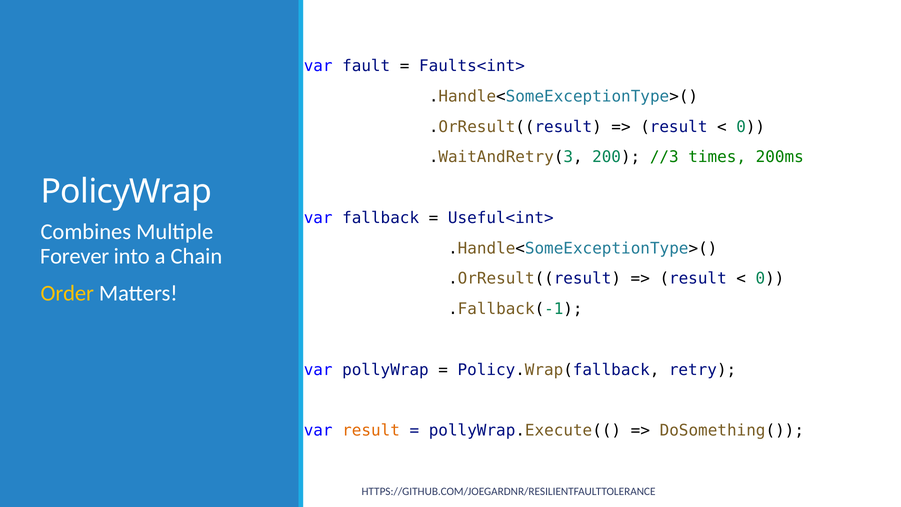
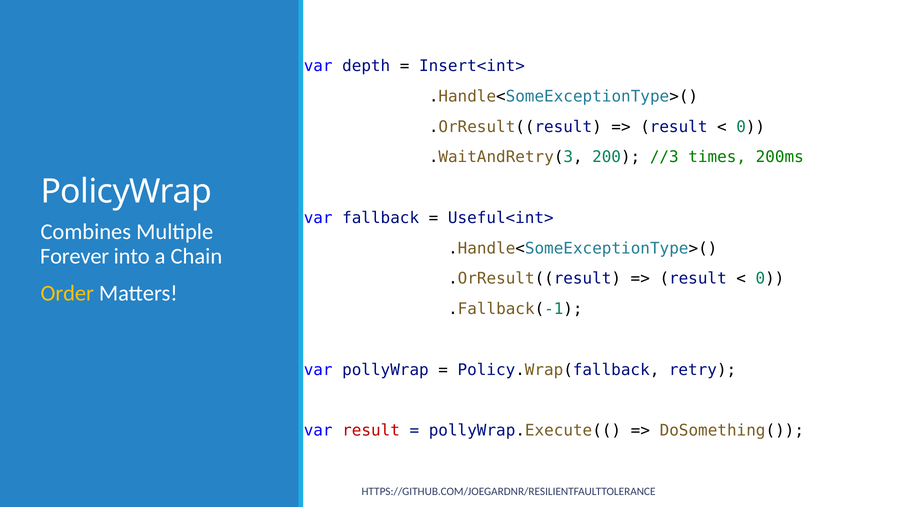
fault: fault -> depth
Faults<int>: Faults<int> -> Insert<int>
result at (371, 431) colour: orange -> red
